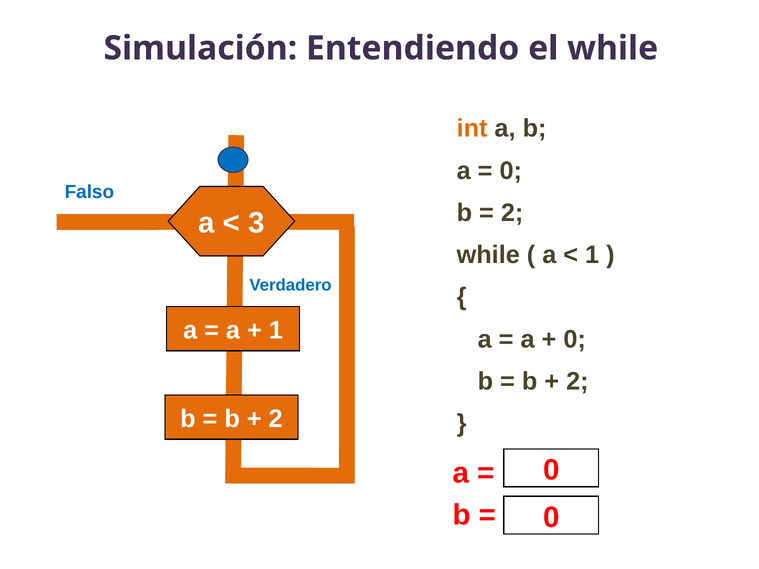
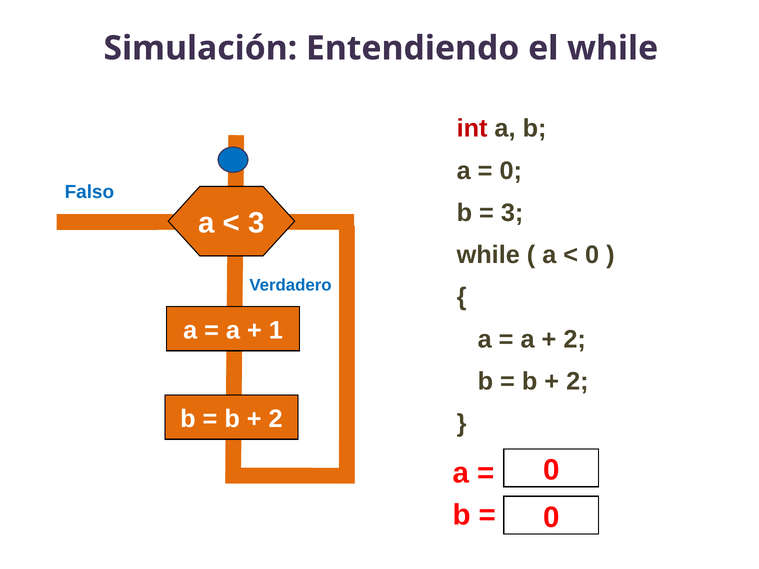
int colour: orange -> red
2 at (512, 213): 2 -> 3
1 at (592, 255): 1 -> 0
0 at (575, 339): 0 -> 2
